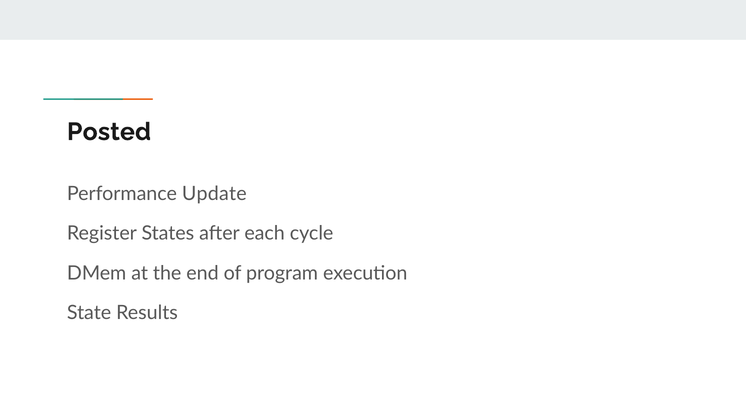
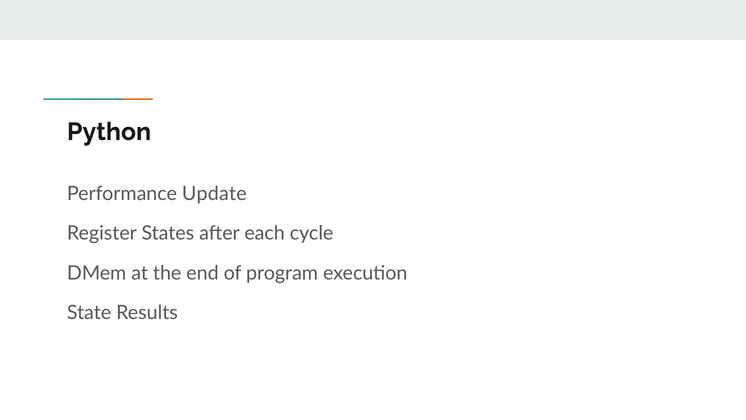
Posted: Posted -> Python
